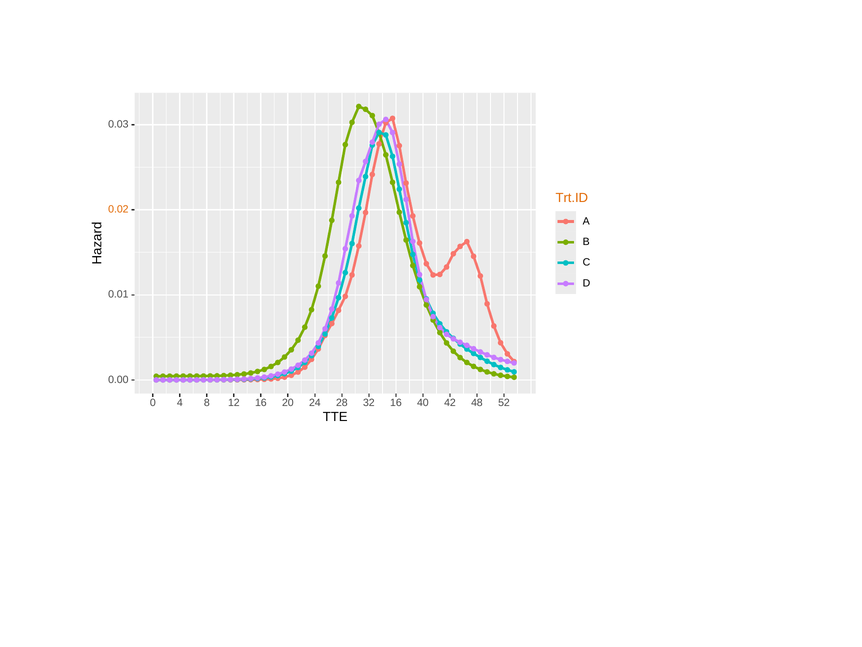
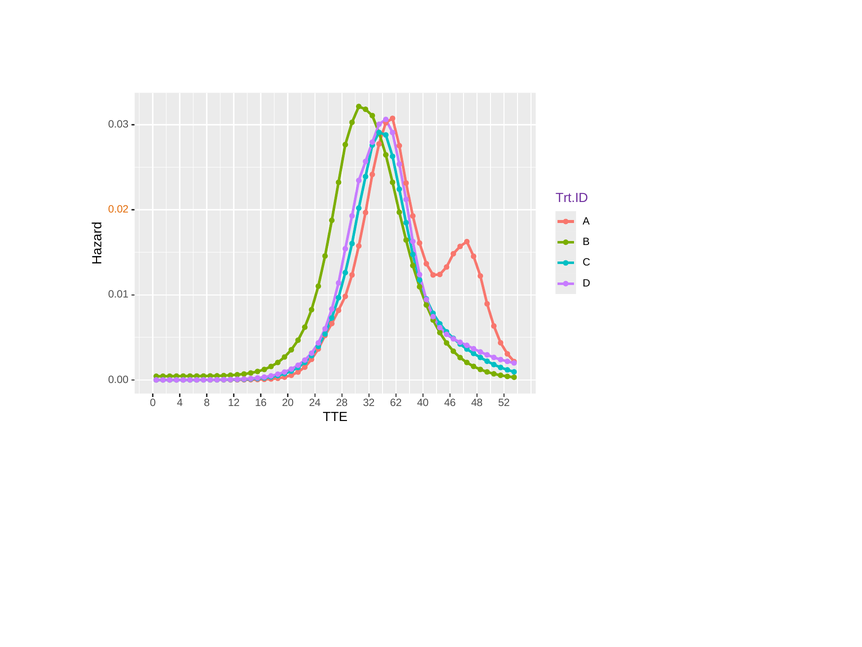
Trt.ID colour: orange -> purple
32 16: 16 -> 62
42: 42 -> 46
